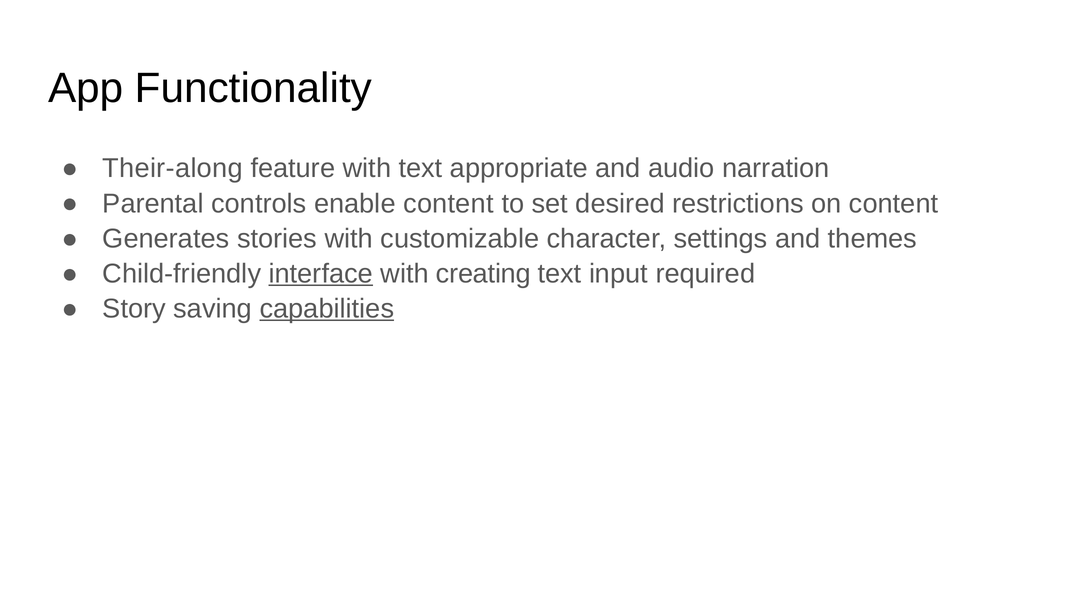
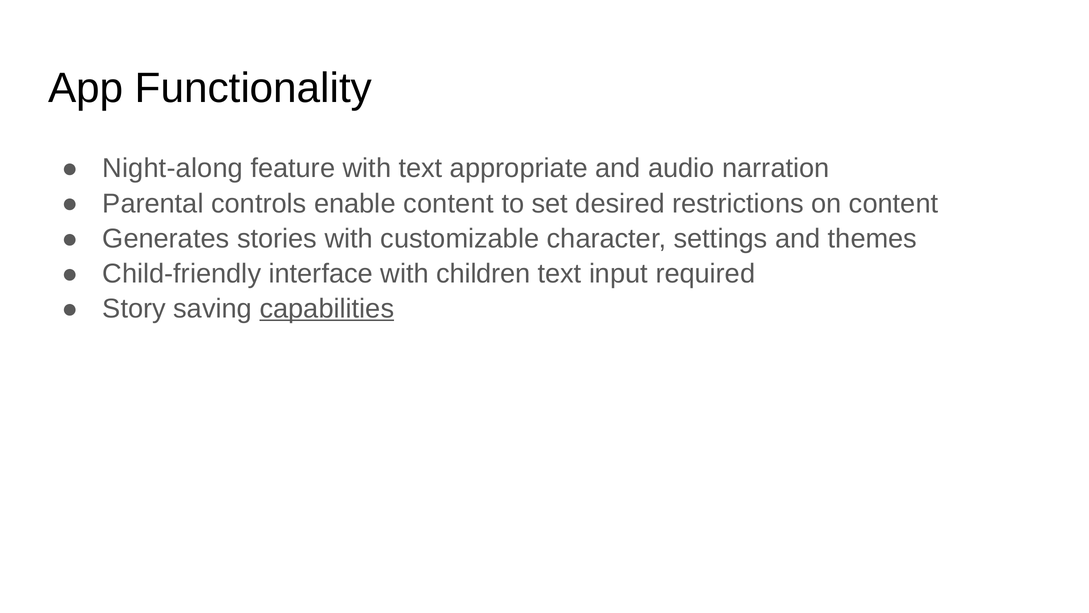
Their-along: Their-along -> Night-along
interface underline: present -> none
creating: creating -> children
